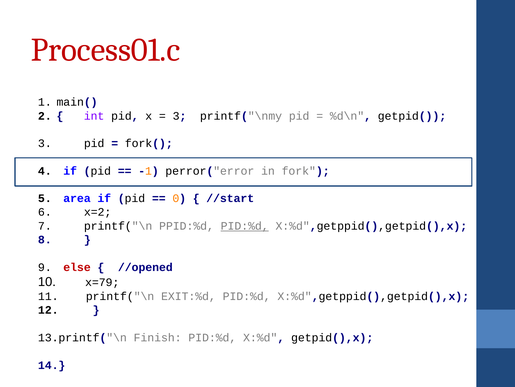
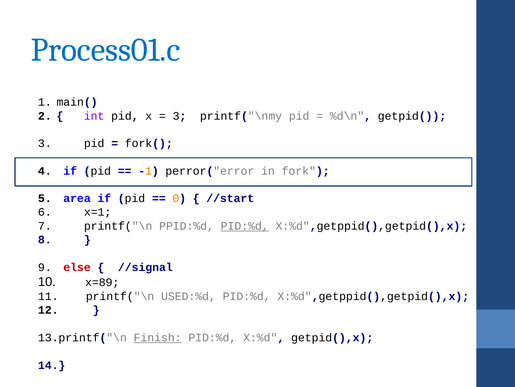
Process01.c colour: red -> blue
x=2: x=2 -> x=1
//opened: //opened -> //signal
x=79: x=79 -> x=89
EXIT:%d: EXIT:%d -> USED:%d
Finish underline: none -> present
